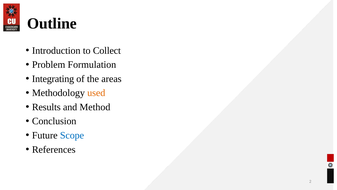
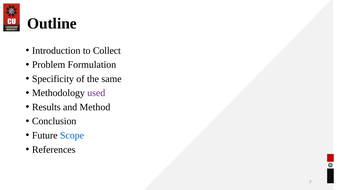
Integrating: Integrating -> Specificity
areas: areas -> same
used colour: orange -> purple
